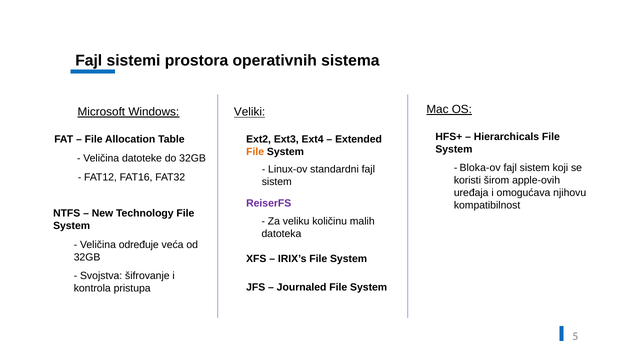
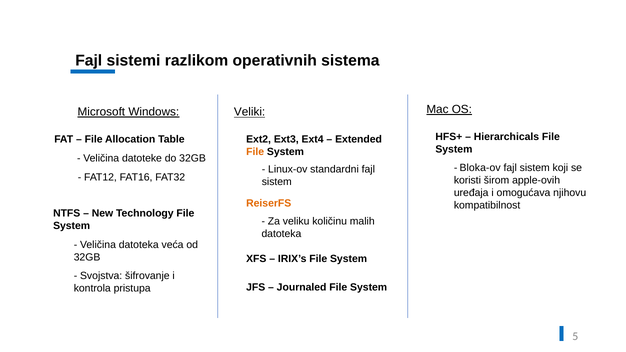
prostora: prostora -> razlikom
ReiserFS colour: purple -> orange
Veličina određuje: određuje -> datoteka
